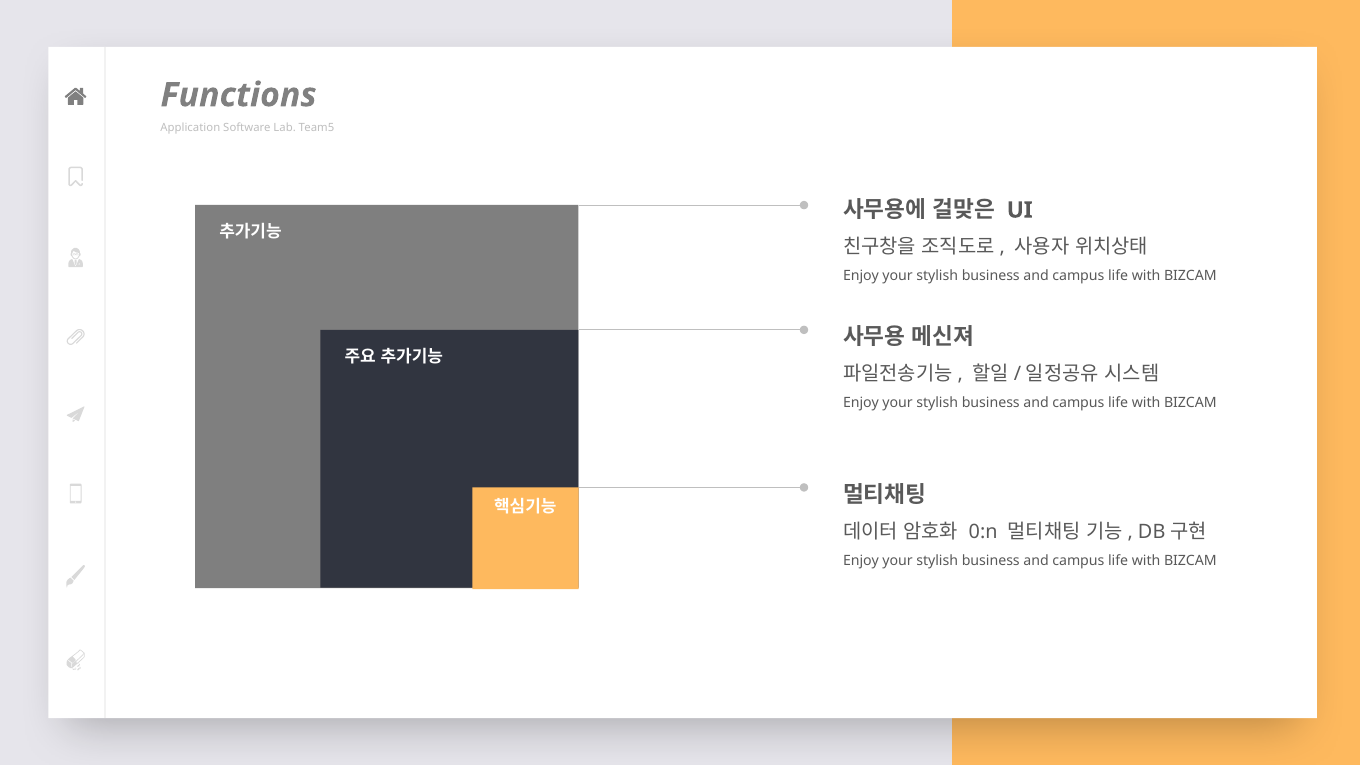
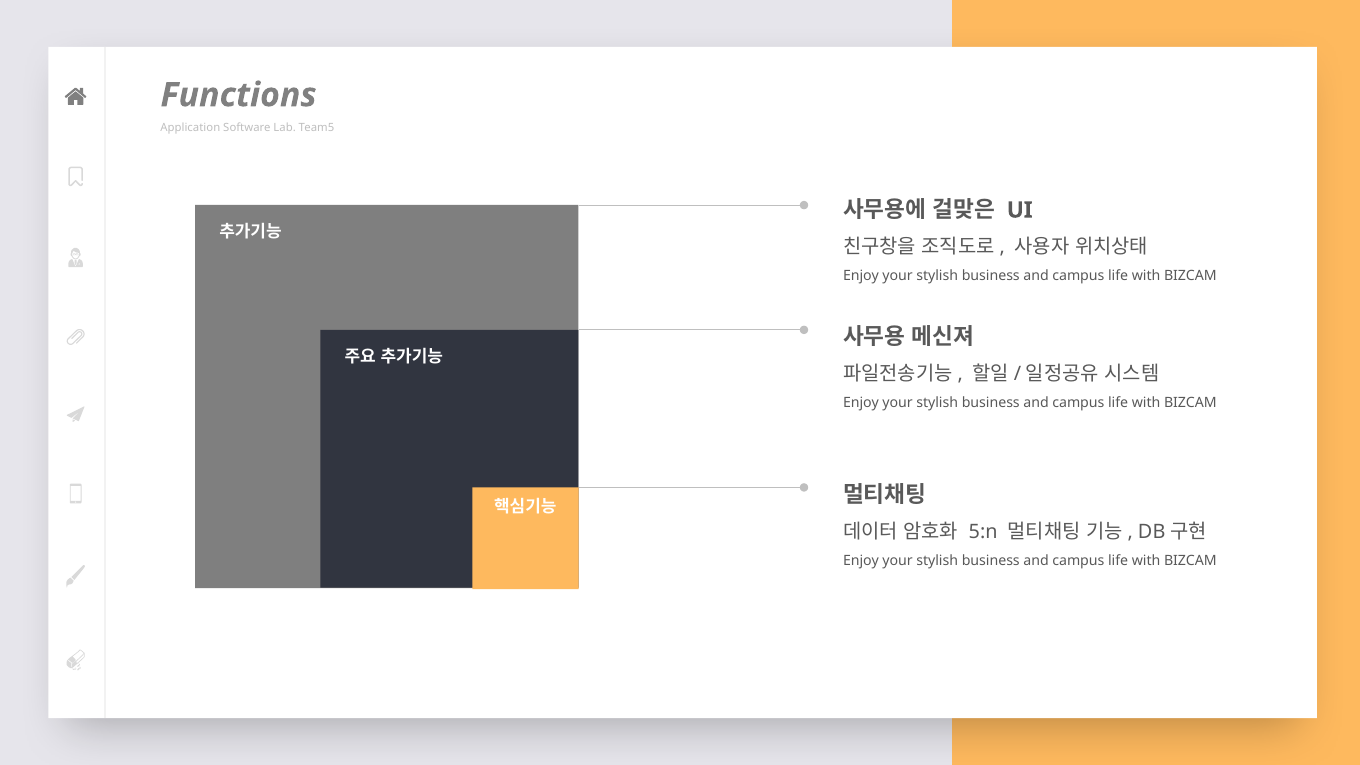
0:n: 0:n -> 5:n
